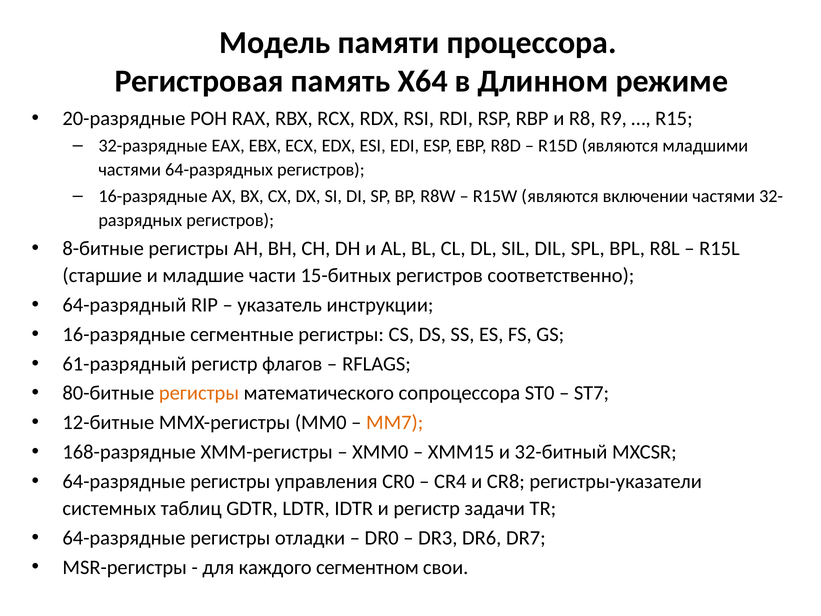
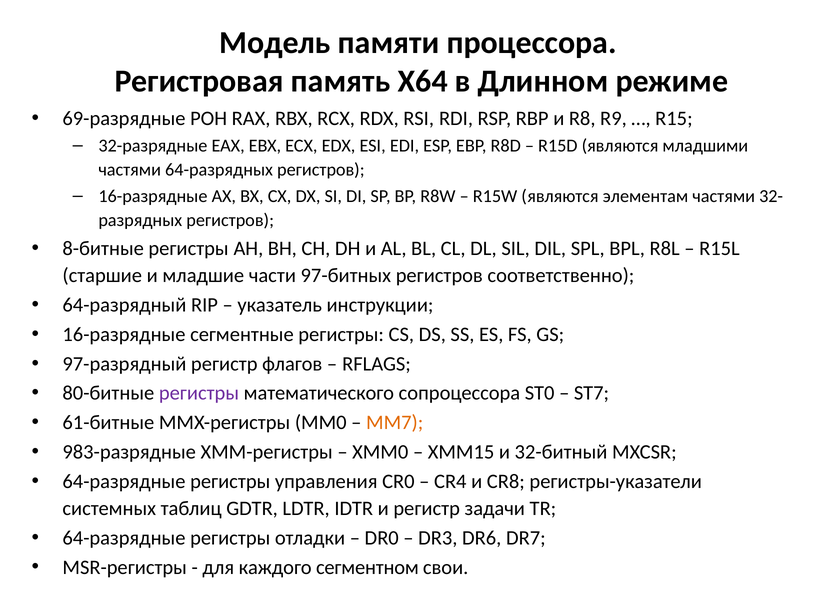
20-разрядные: 20-разрядные -> 69-разрядные
включении: включении -> элементам
15-битных: 15-битных -> 97-битных
61-разрядный: 61-разрядный -> 97-разрядный
регистры at (199, 393) colour: orange -> purple
12-битные: 12-битные -> 61-битные
168-разрядные: 168-разрядные -> 983-разрядные
